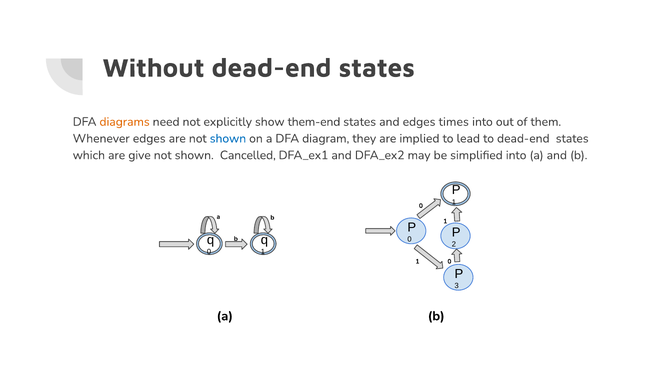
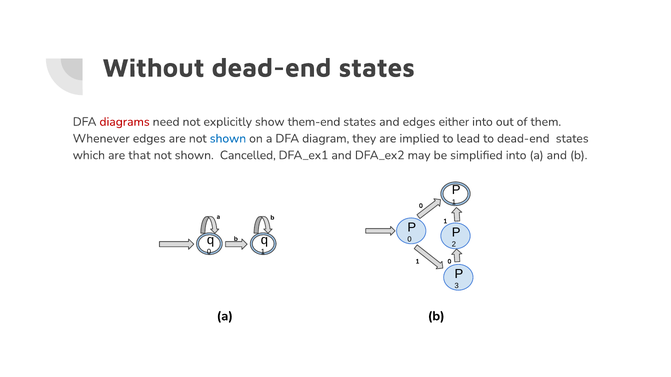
diagrams colour: orange -> red
times: times -> either
give: give -> that
